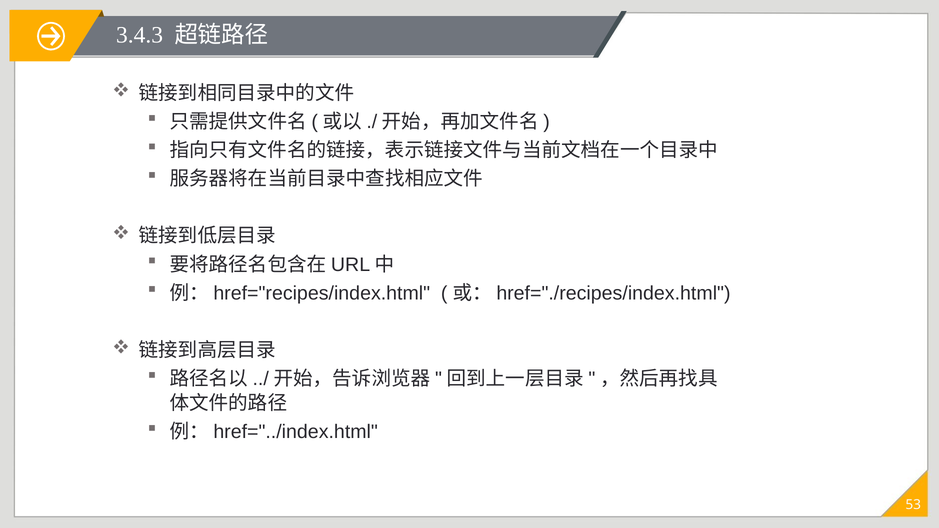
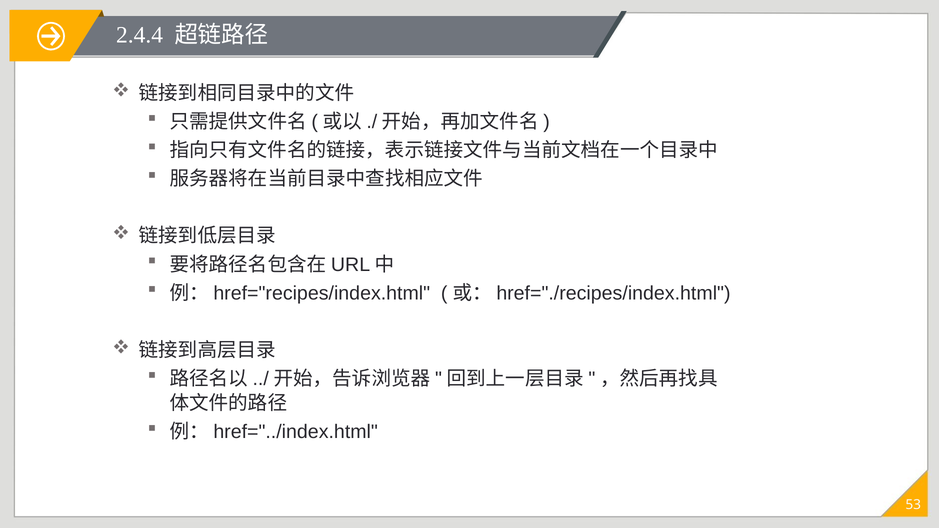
3.4.3: 3.4.3 -> 2.4.4
